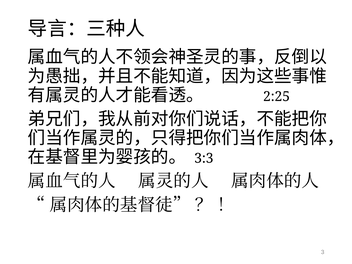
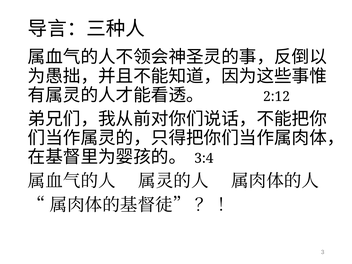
2:25: 2:25 -> 2:12
3:3: 3:3 -> 3:4
